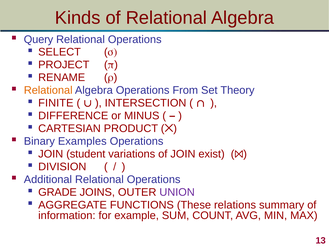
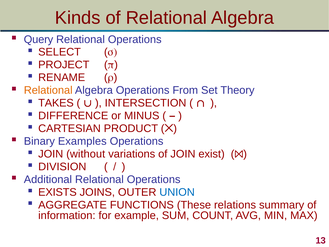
FINITE: FINITE -> TAKES
student: student -> without
GRADE: GRADE -> EXISTS
UNION colour: purple -> blue
